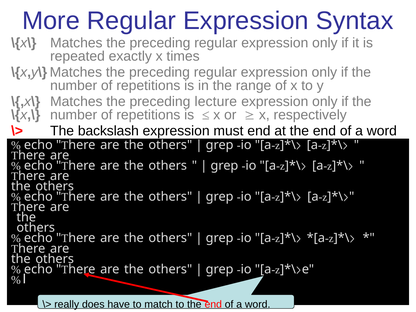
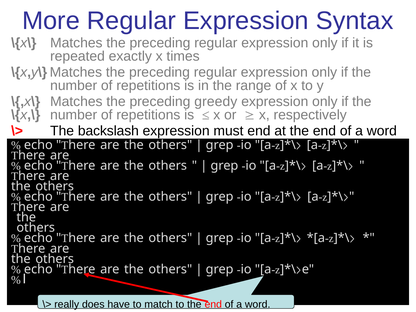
lecture: lecture -> greedy
